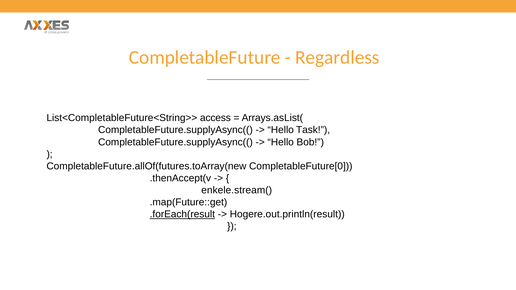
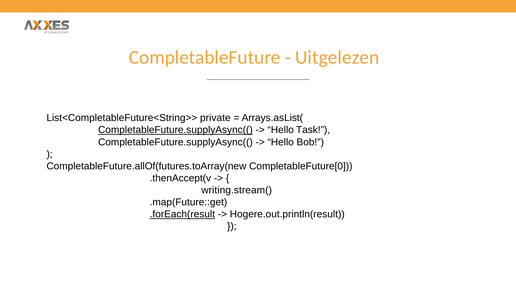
Regardless: Regardless -> Uitgelezen
access: access -> private
CompletableFuture.supplyAsync(( at (175, 130) underline: none -> present
enkele.stream(: enkele.stream( -> writing.stream(
